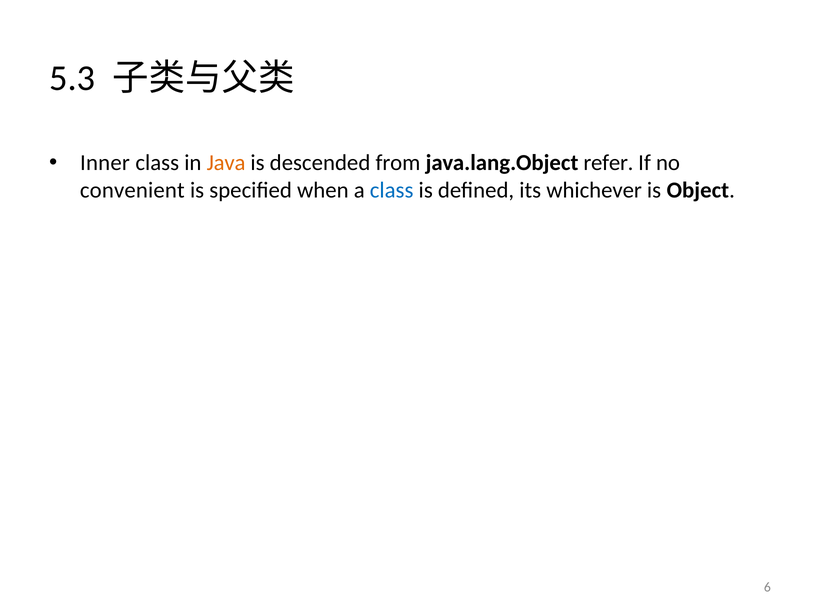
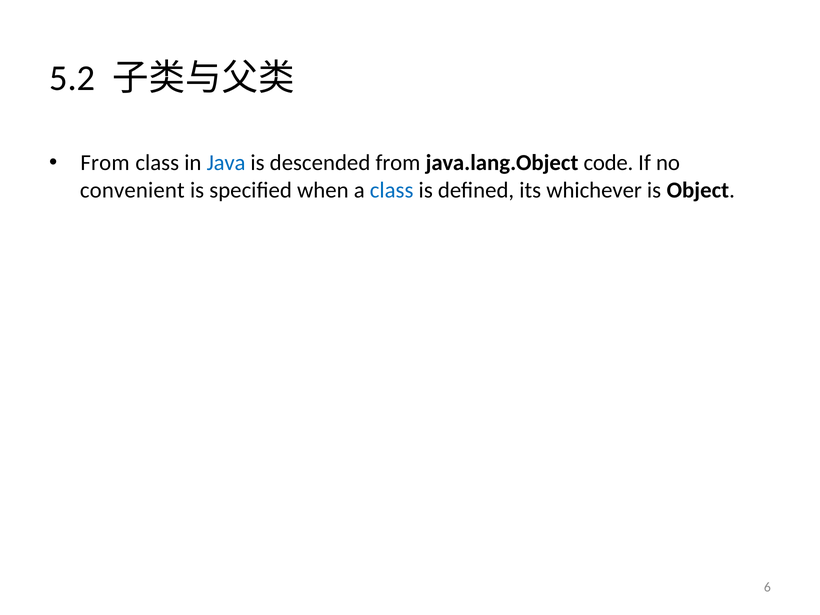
5.3: 5.3 -> 5.2
Inner at (105, 163): Inner -> From
Java colour: orange -> blue
refer: refer -> code
